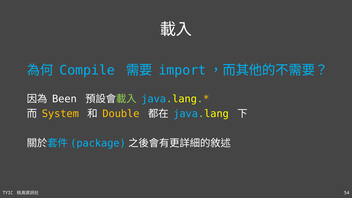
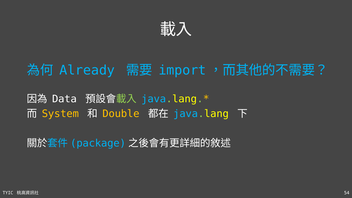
Compile: Compile -> Already
Been: Been -> Data
